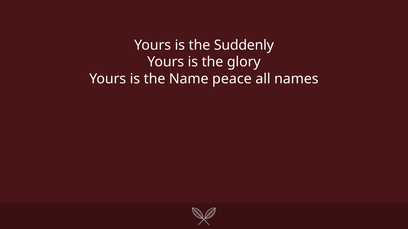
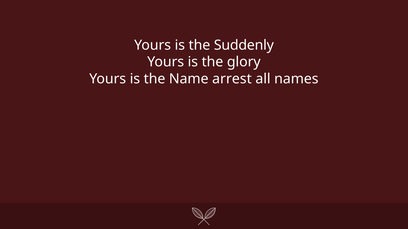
peace: peace -> arrest
